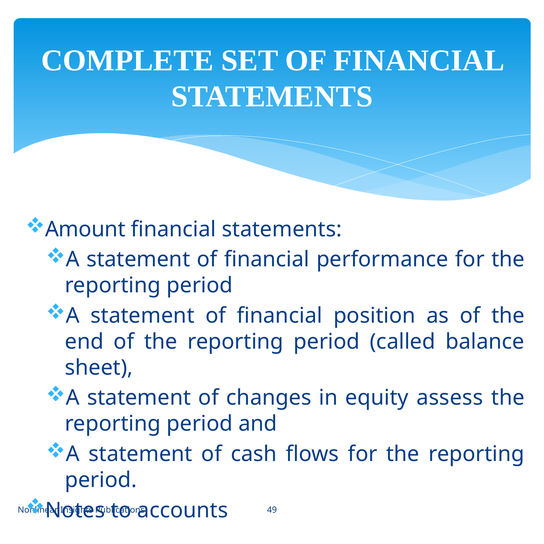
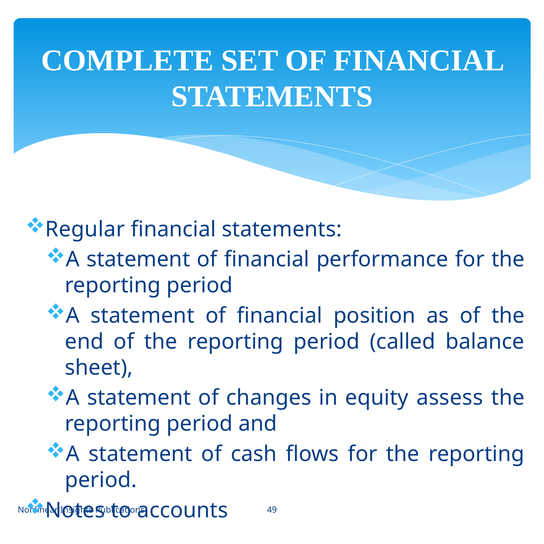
Amount: Amount -> Regular
